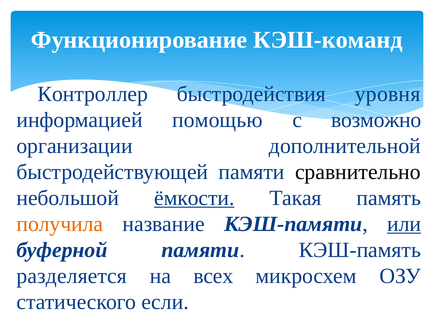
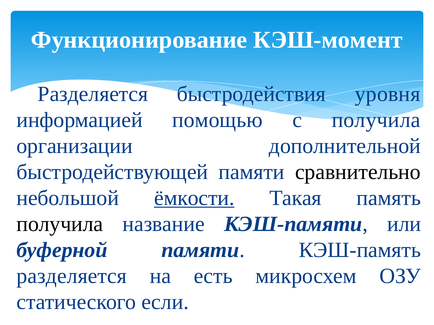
КЭШ-команд: КЭШ-команд -> КЭШ-момент
Контроллер at (93, 94): Контроллер -> Разделяется
с возможно: возможно -> получила
получила at (60, 224) colour: orange -> black
или underline: present -> none
всех: всех -> есть
